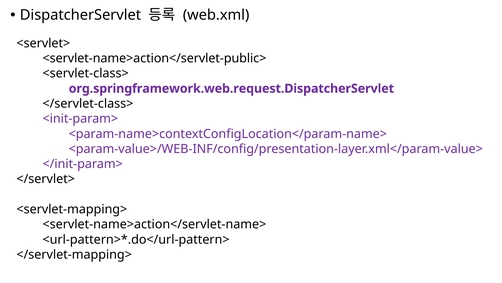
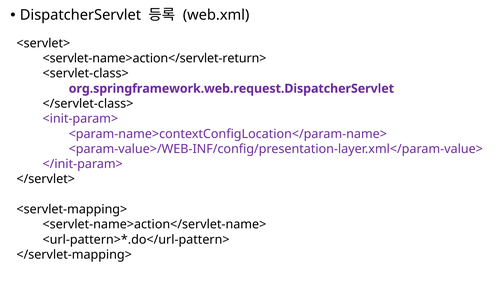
<servlet-name>action</servlet-public>: <servlet-name>action</servlet-public> -> <servlet-name>action</servlet-return>
